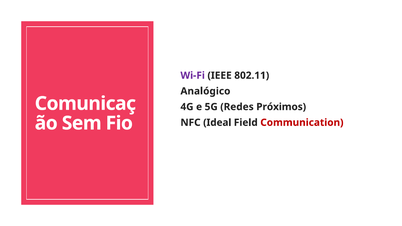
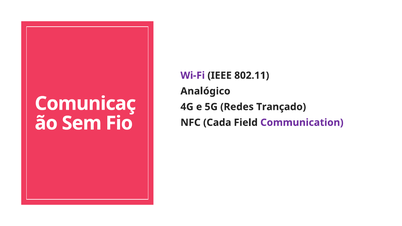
Próximos: Próximos -> Trançado
Ideal: Ideal -> Cada
Communication colour: red -> purple
